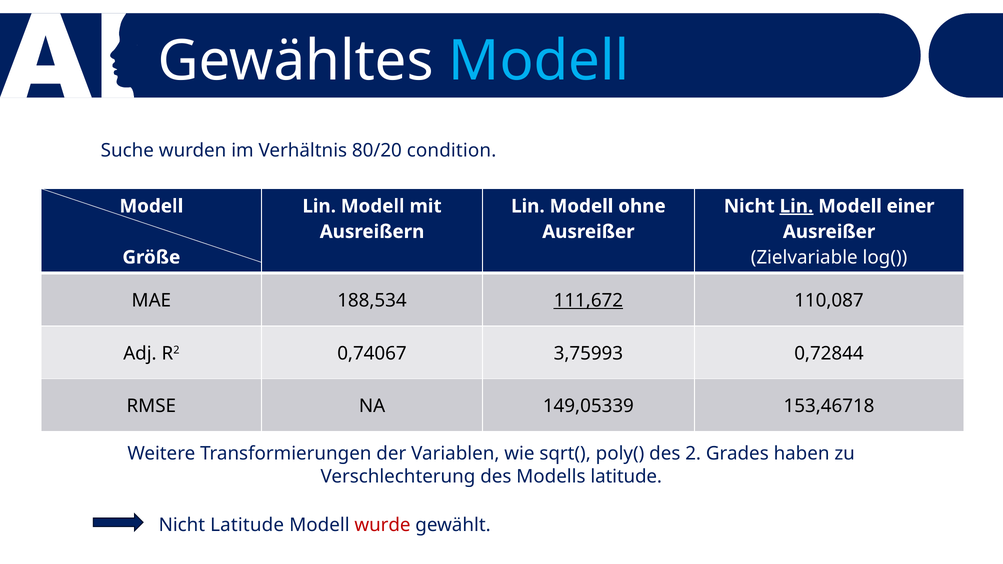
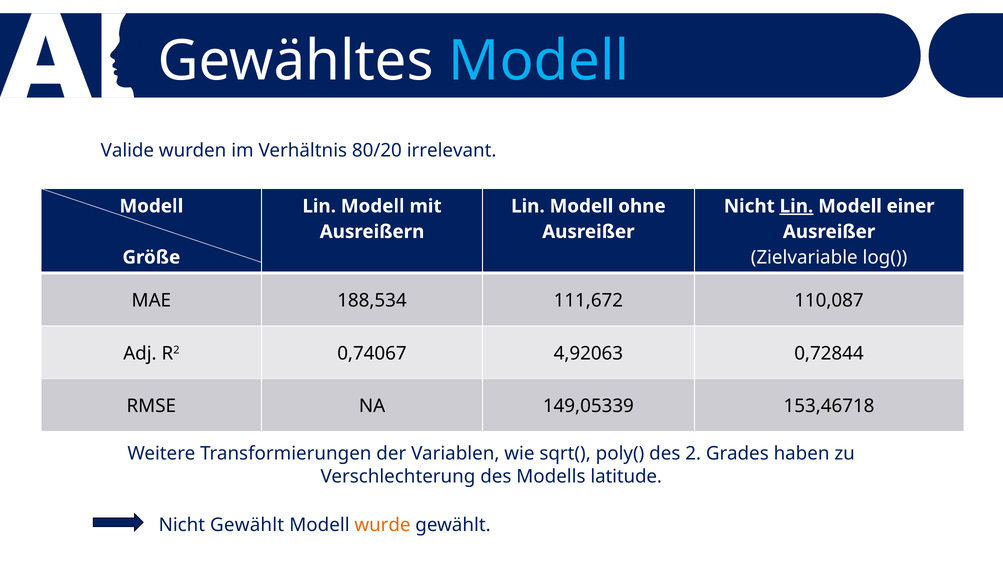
Suche: Suche -> Valide
condition: condition -> irrelevant
111,672 underline: present -> none
3,75993: 3,75993 -> 4,92063
Nicht Latitude: Latitude -> Gewählt
wurde colour: red -> orange
